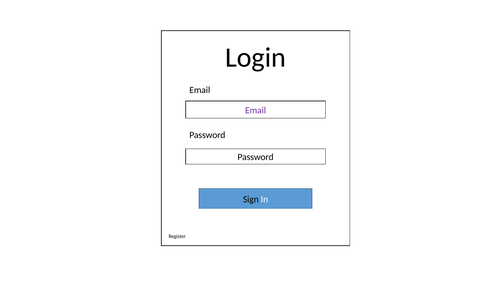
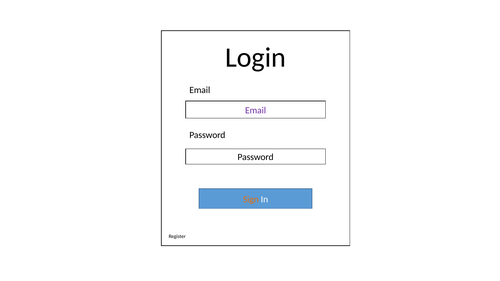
Sign colour: black -> orange
